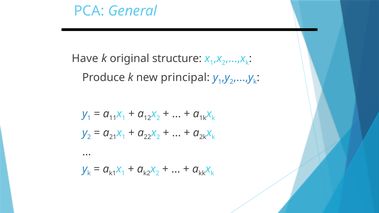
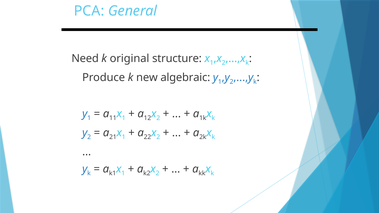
Have: Have -> Need
principal: principal -> algebraic
